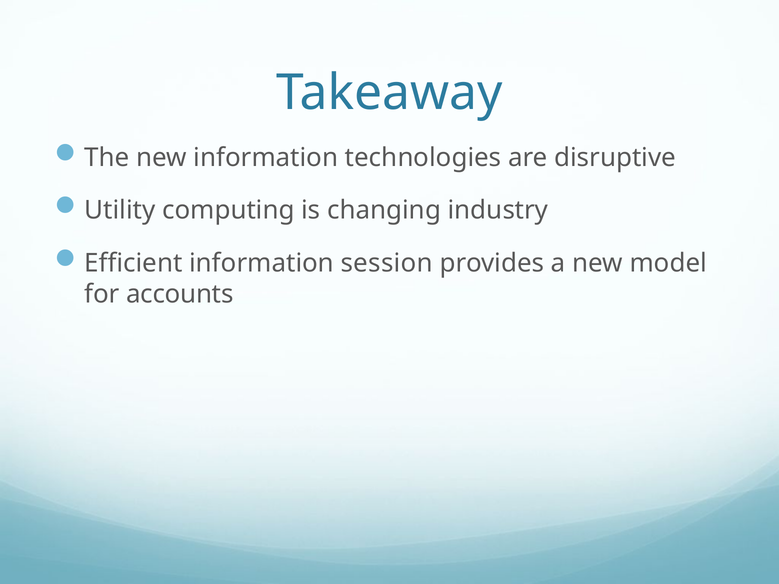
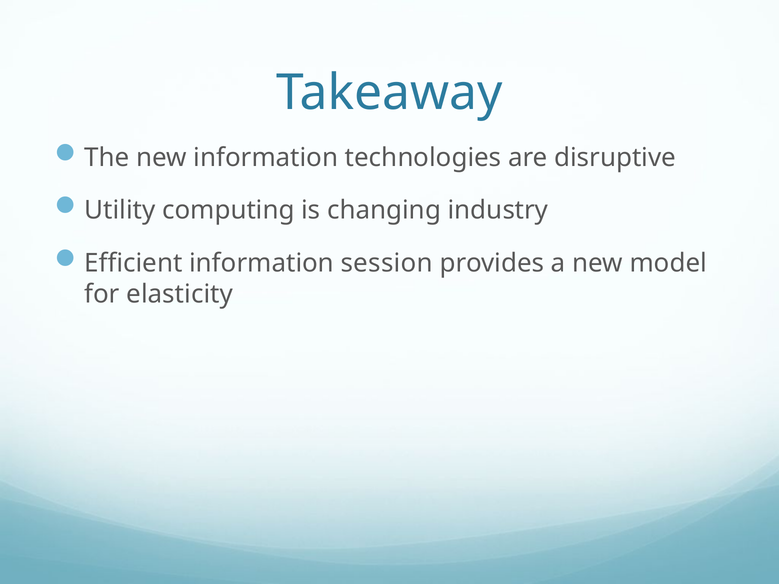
accounts: accounts -> elasticity
